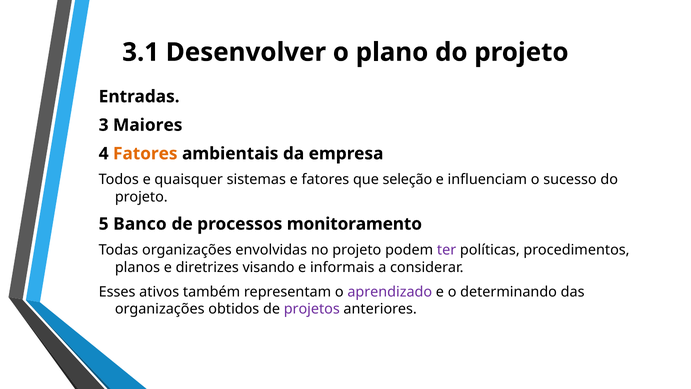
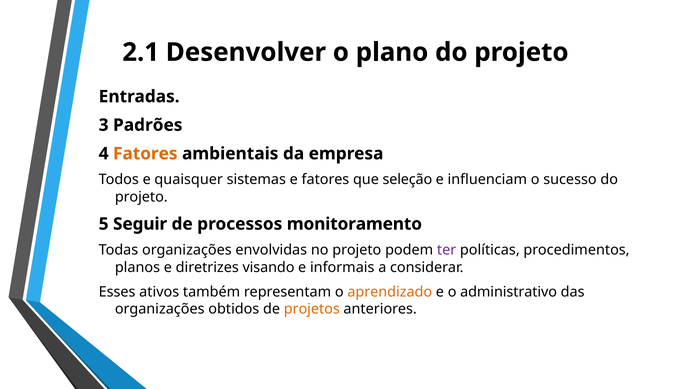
3.1: 3.1 -> 2.1
Maiores: Maiores -> Padrões
Banco: Banco -> Seguir
aprendizado colour: purple -> orange
determinando: determinando -> administrativo
projetos colour: purple -> orange
